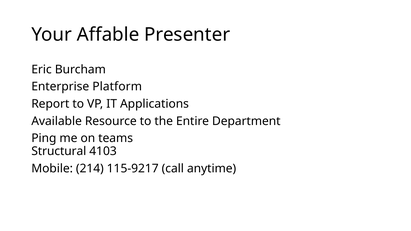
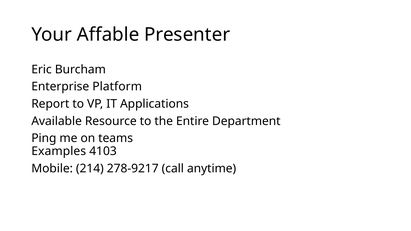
Structural: Structural -> Examples
115-9217: 115-9217 -> 278-9217
